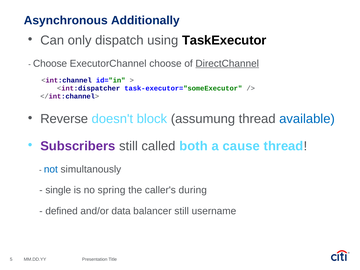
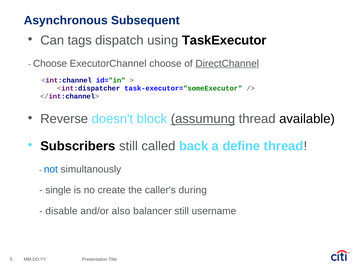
Additionally: Additionally -> Subsequent
only: only -> tags
assumung underline: none -> present
available colour: blue -> black
Subscribers colour: purple -> black
both: both -> back
cause: cause -> define
spring: spring -> create
defined: defined -> disable
data: data -> also
